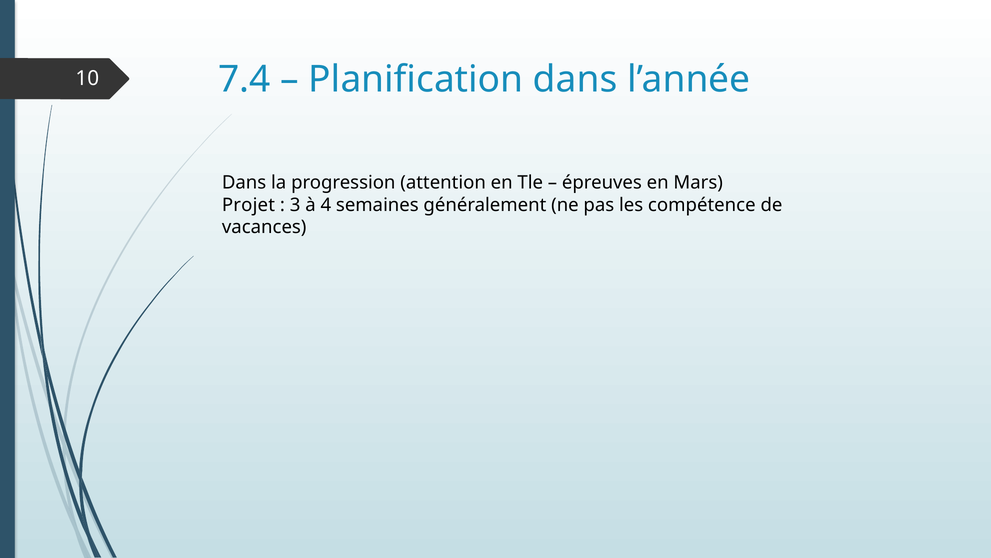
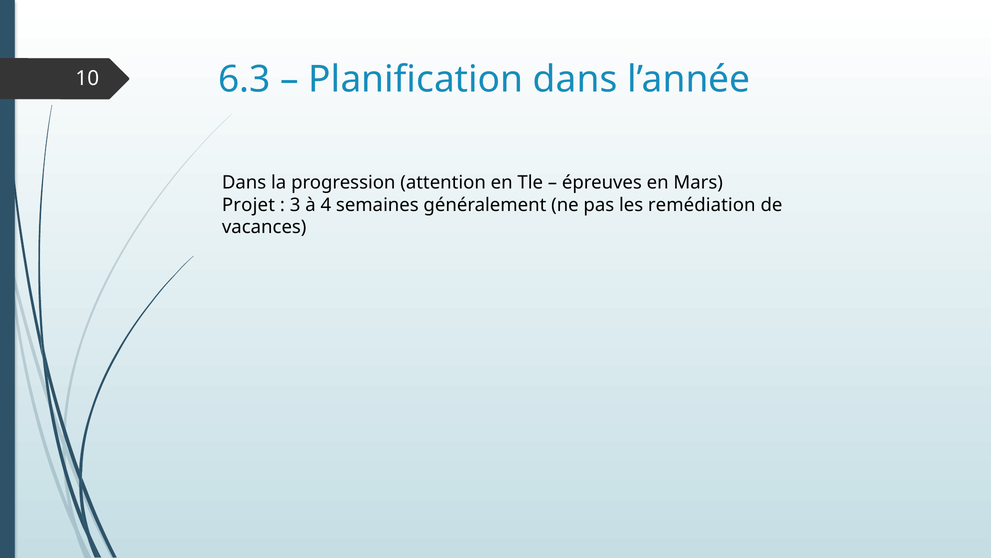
7.4: 7.4 -> 6.3
compétence: compétence -> remédiation
